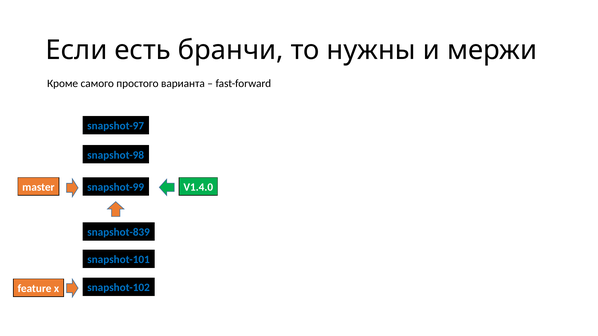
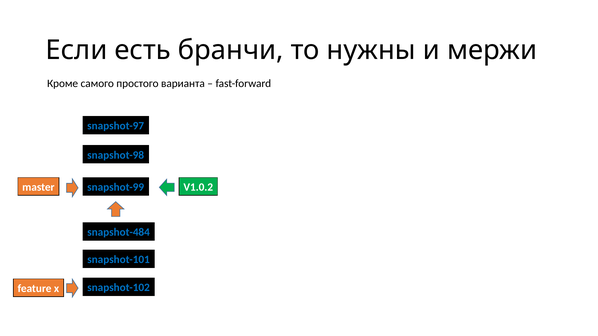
V1.4.0: V1.4.0 -> V1.0.2
snapshot-839: snapshot-839 -> snapshot-484
